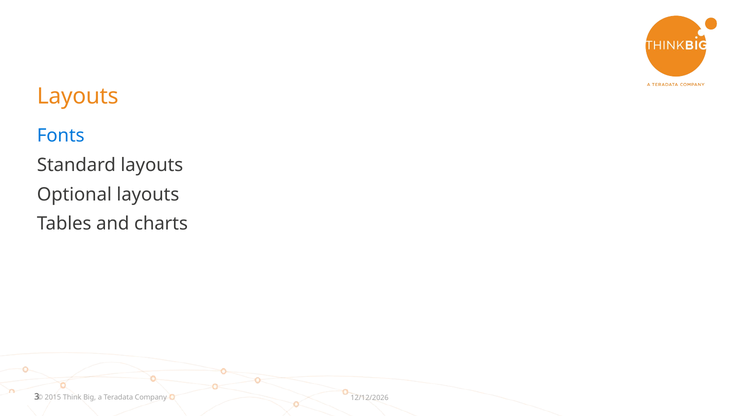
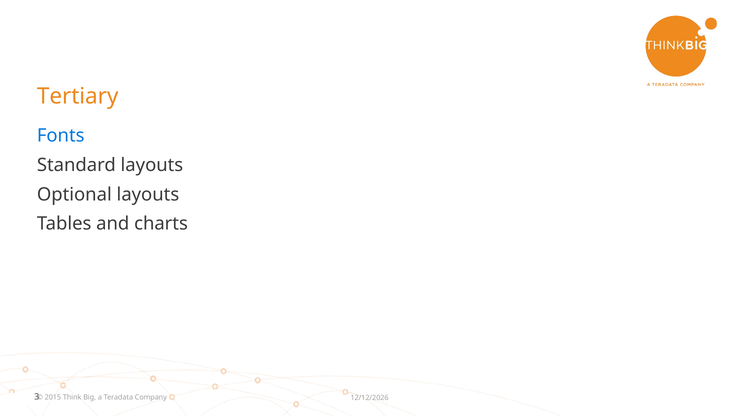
Layouts at (78, 96): Layouts -> Tertiary
